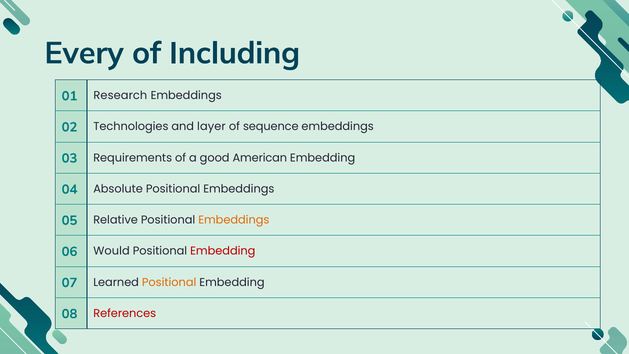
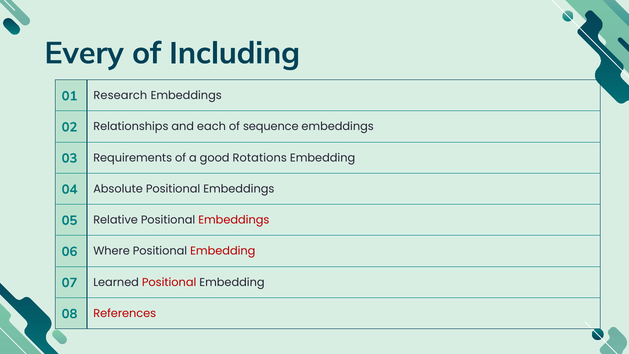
Technologies: Technologies -> Relationships
layer: layer -> each
American: American -> Rotations
Embeddings at (234, 220) colour: orange -> red
Would: Would -> Where
Positional at (169, 282) colour: orange -> red
